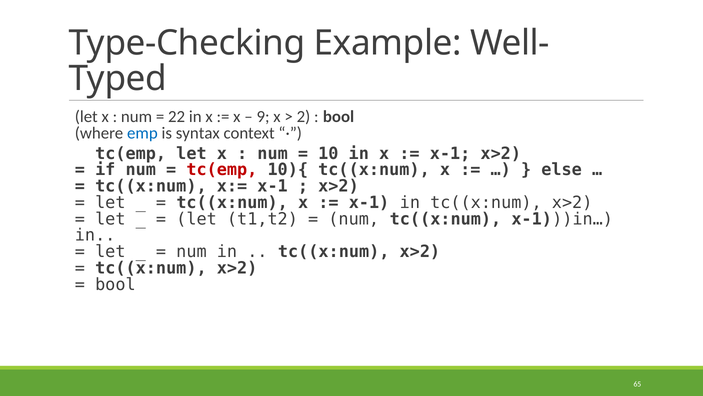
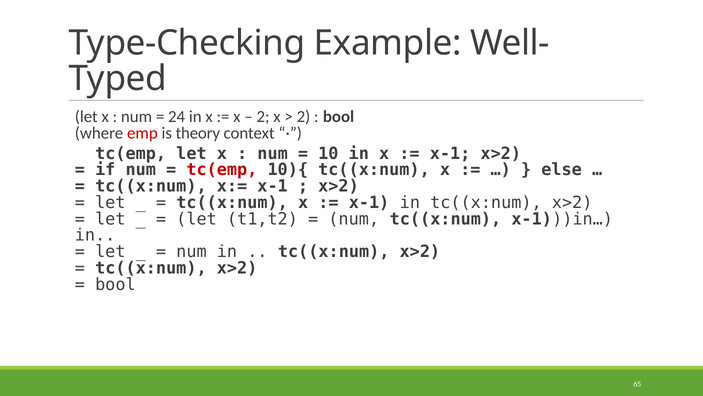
22: 22 -> 24
9 at (263, 117): 9 -> 2
emp colour: blue -> red
syntax: syntax -> theory
